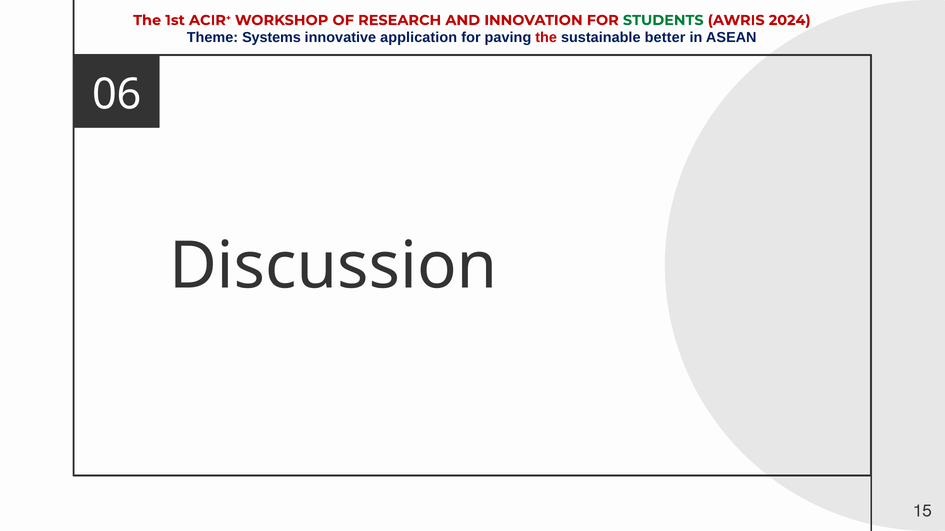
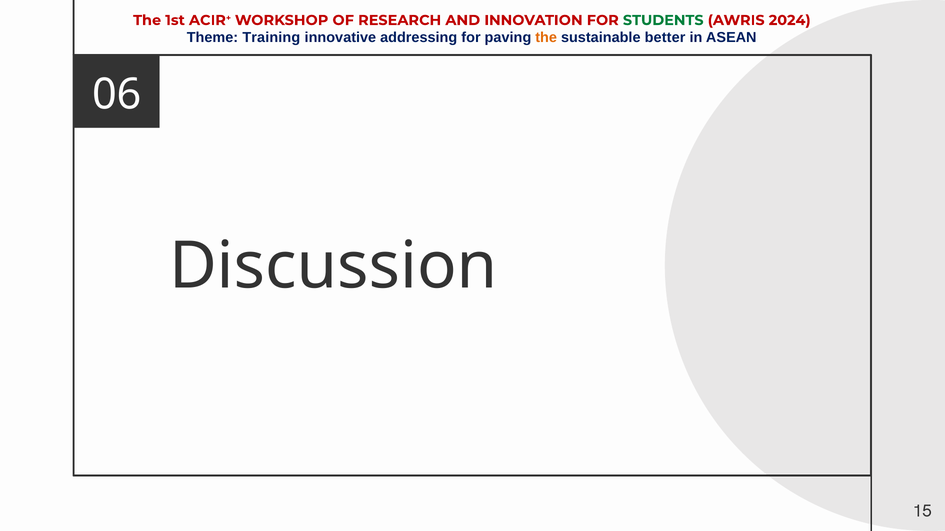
Systems: Systems -> Training
application: application -> addressing
the at (546, 38) colour: red -> orange
